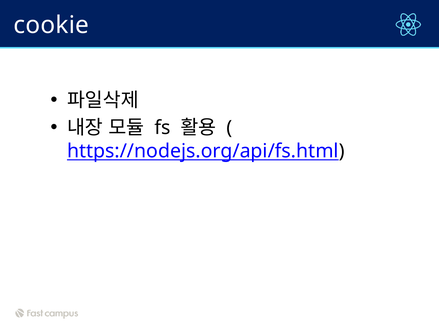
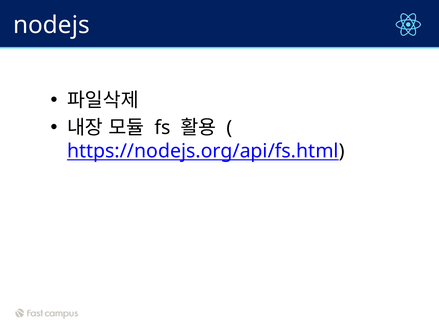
cookie: cookie -> nodejs
